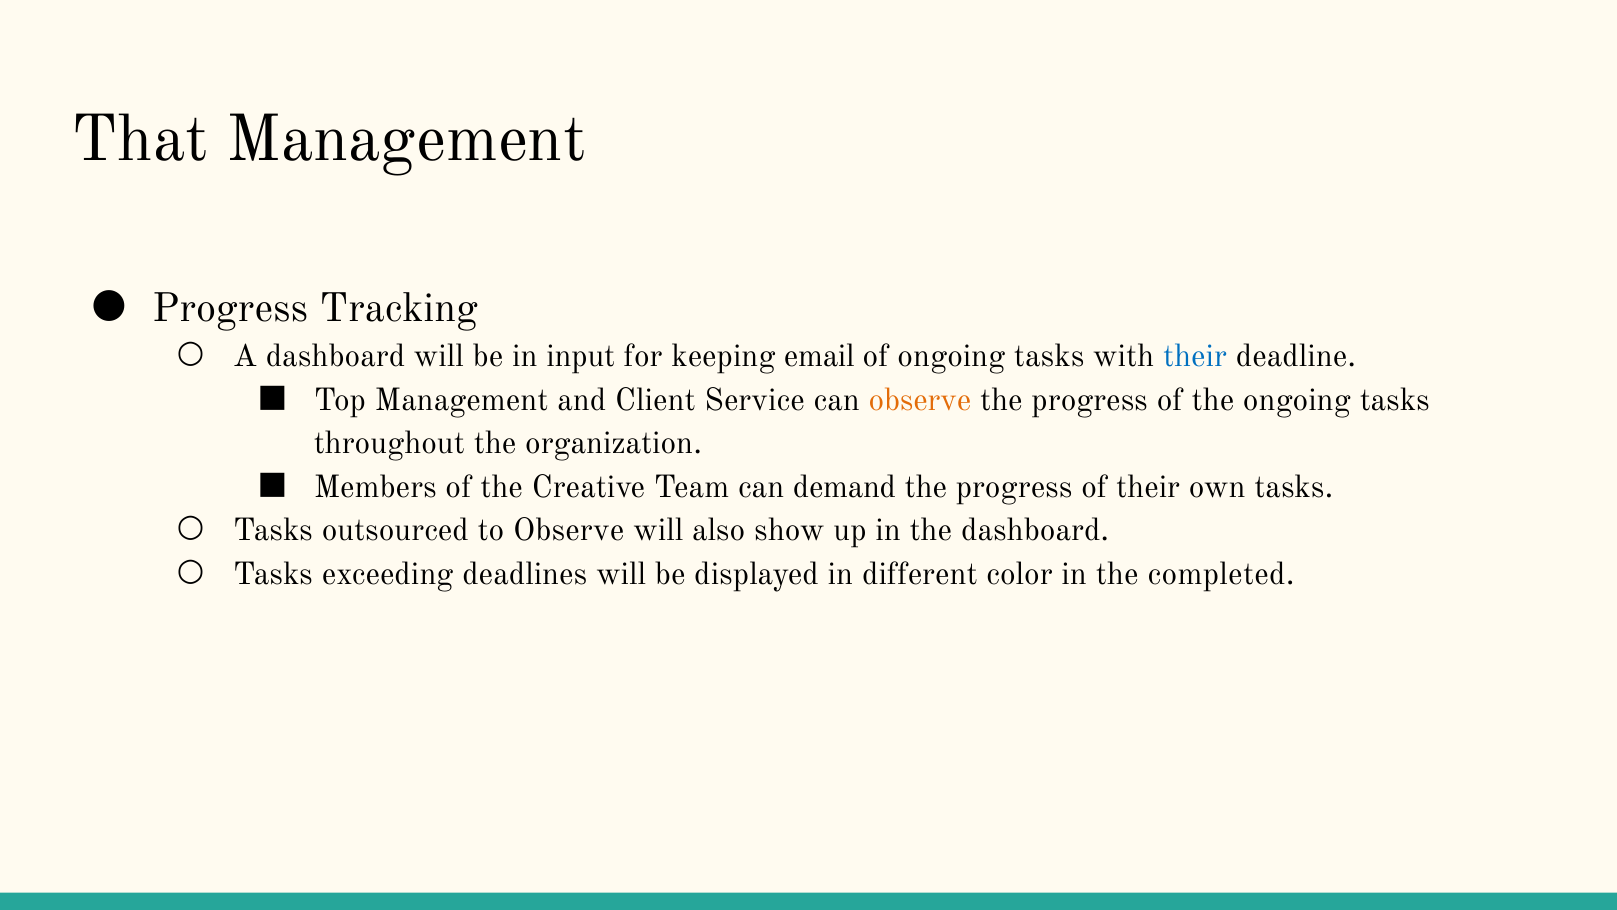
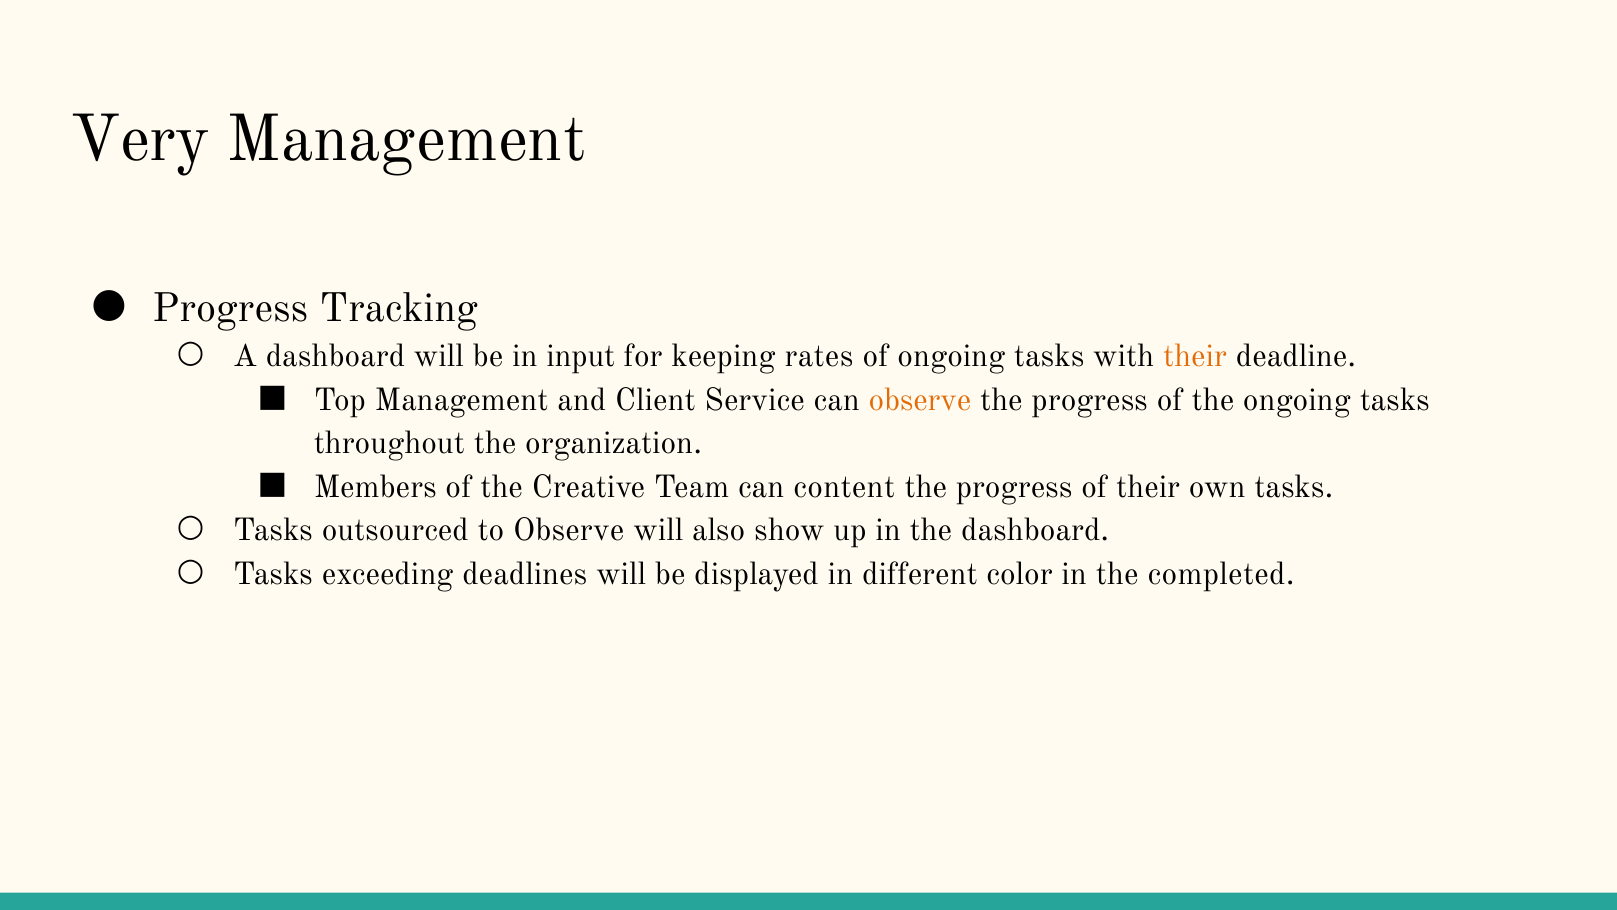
That: That -> Very
email: email -> rates
their at (1195, 356) colour: blue -> orange
demand: demand -> content
